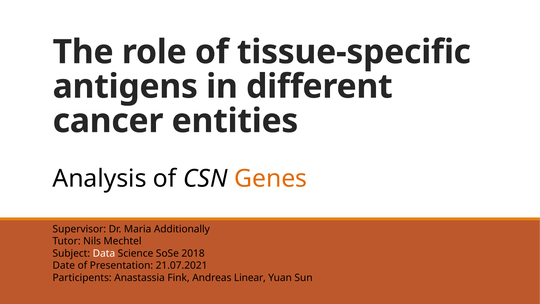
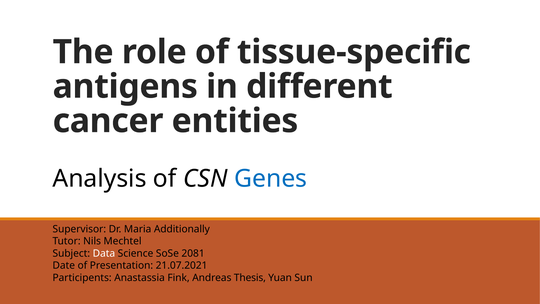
Genes colour: orange -> blue
2018: 2018 -> 2081
Linear: Linear -> Thesis
